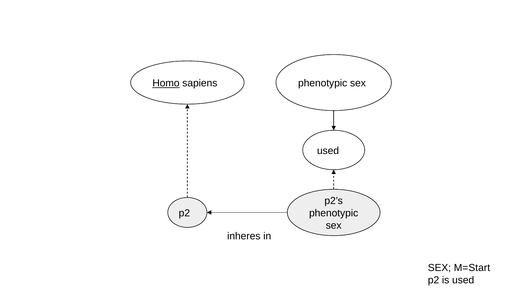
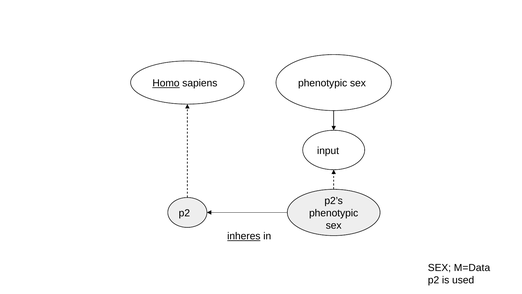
used at (328, 150): used -> input
inheres underline: none -> present
M=Start: M=Start -> M=Data
